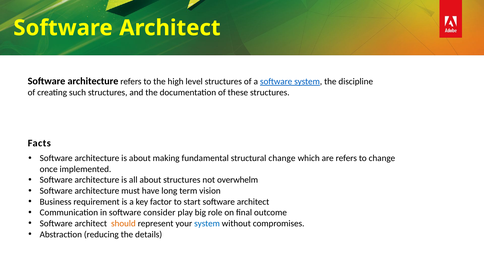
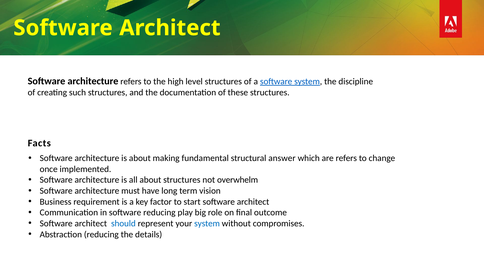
structural change: change -> answer
software consider: consider -> reducing
should colour: orange -> blue
